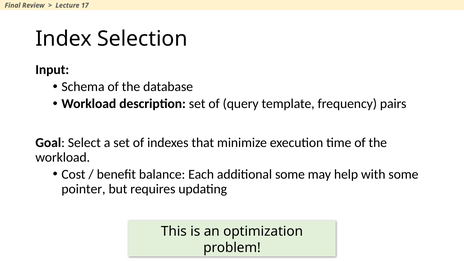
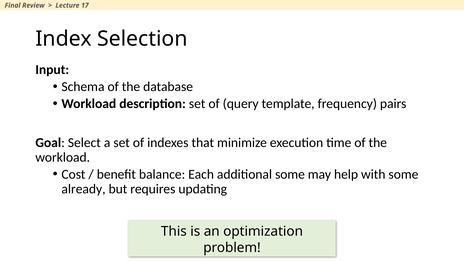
pointer: pointer -> already
